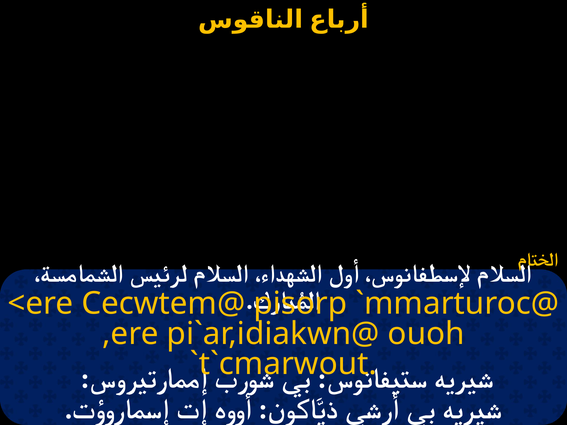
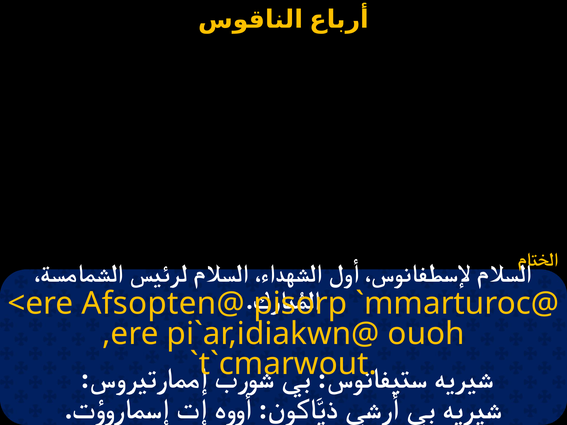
Cecwtem@: Cecwtem@ -> Afsopten@
